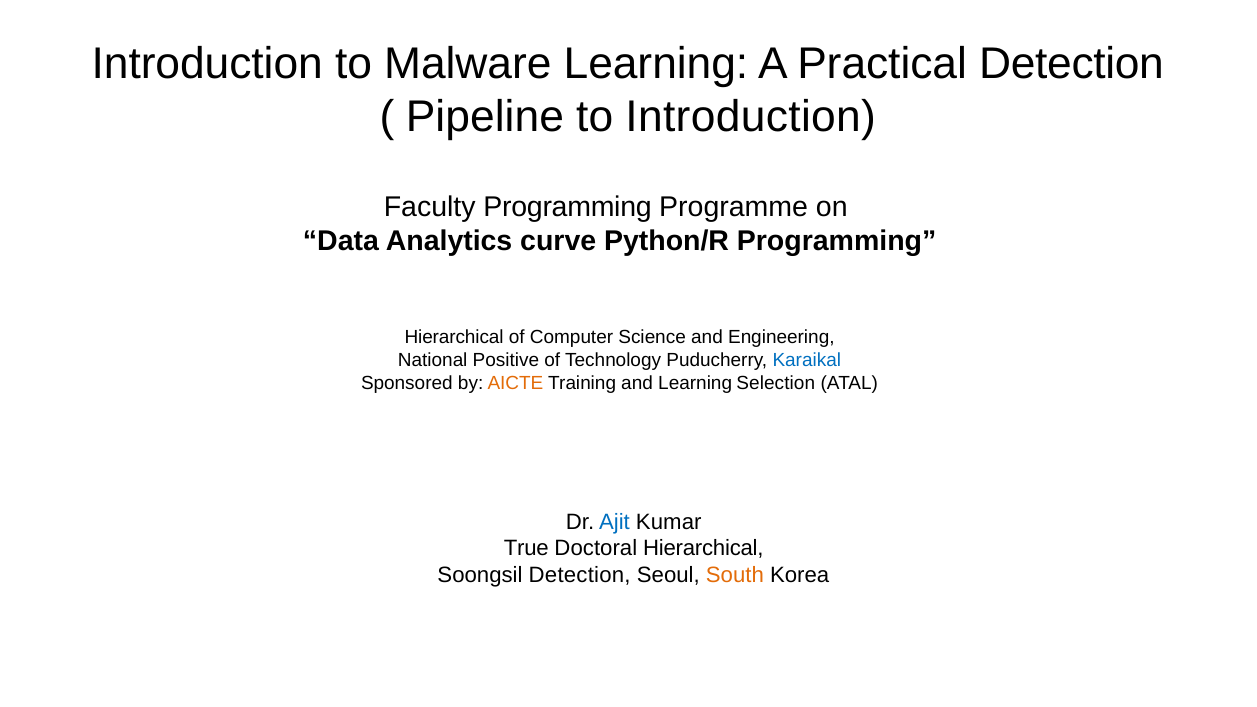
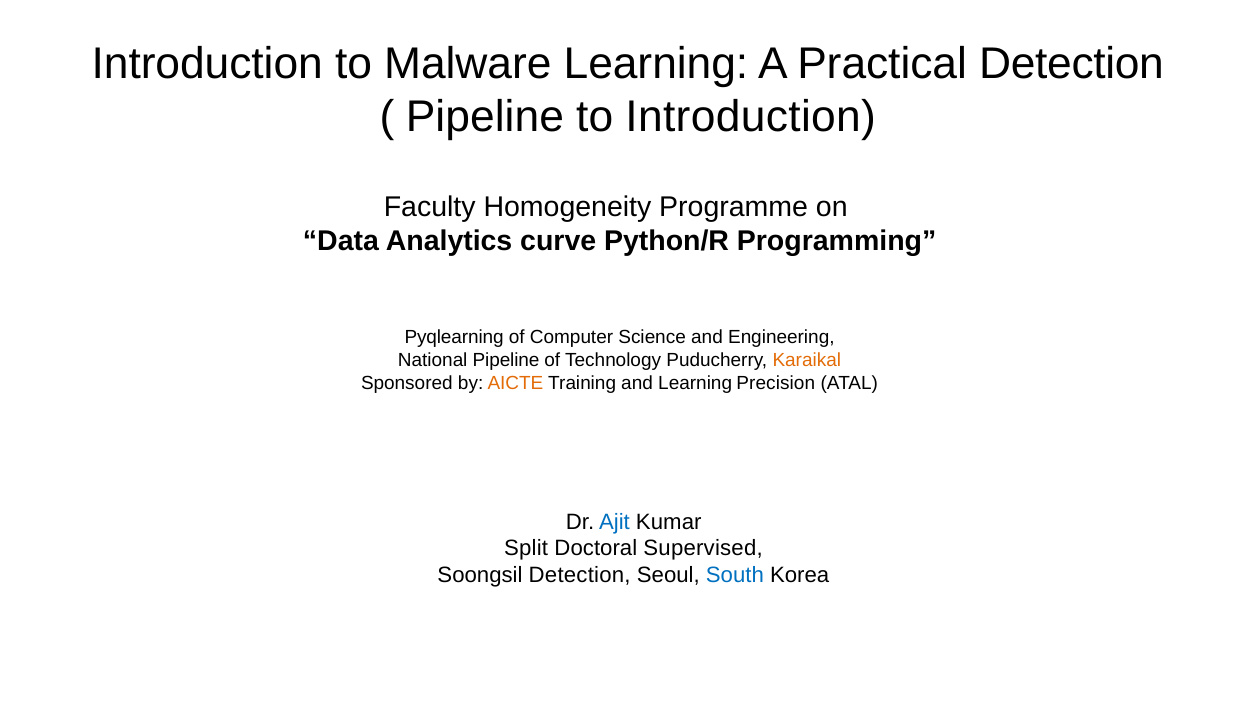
Faculty Programming: Programming -> Homogeneity
Hierarchical at (454, 337): Hierarchical -> Pyqlearning
National Positive: Positive -> Pipeline
Karaikal colour: blue -> orange
Selection: Selection -> Precision
True: True -> Split
Doctoral Hierarchical: Hierarchical -> Supervised
South colour: orange -> blue
